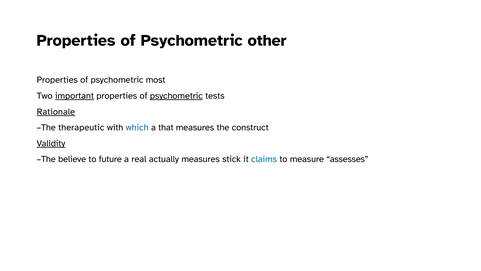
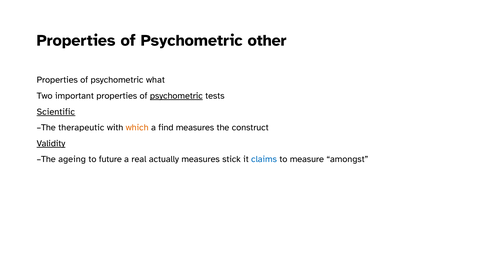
most: most -> what
important underline: present -> none
Rationale: Rationale -> Scientific
which colour: blue -> orange
that: that -> find
believe: believe -> ageing
assesses: assesses -> amongst
